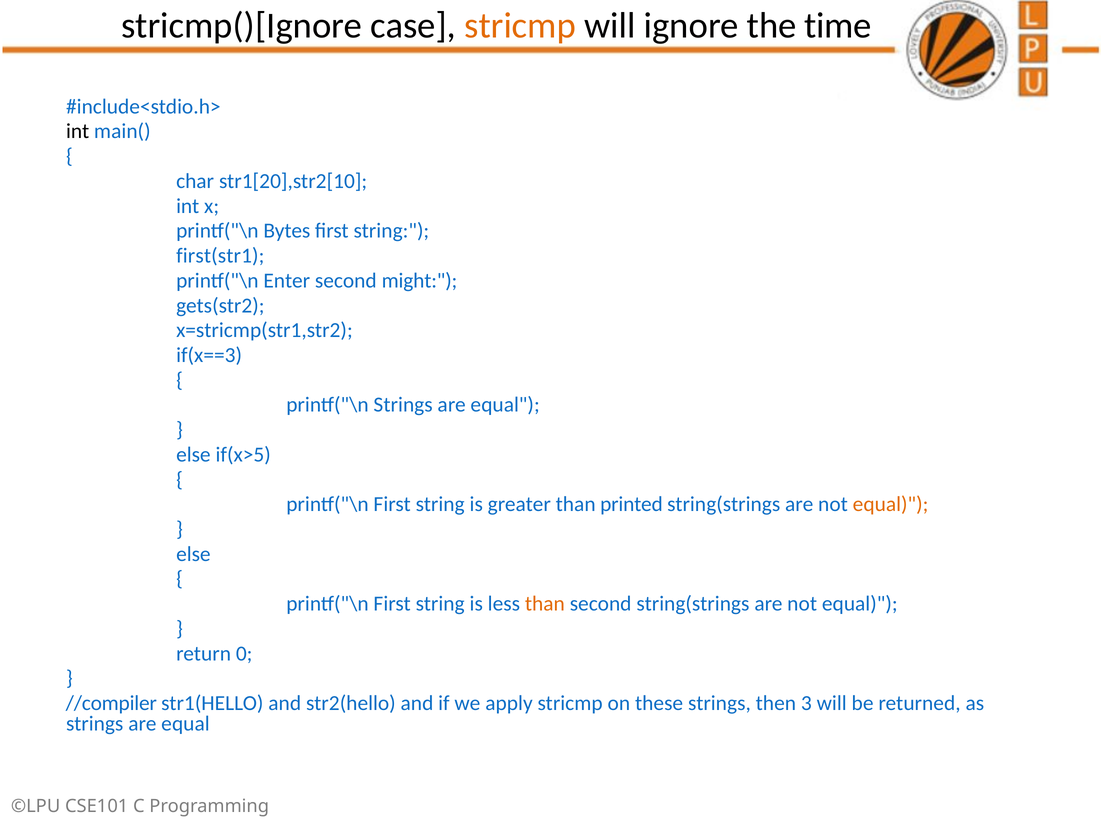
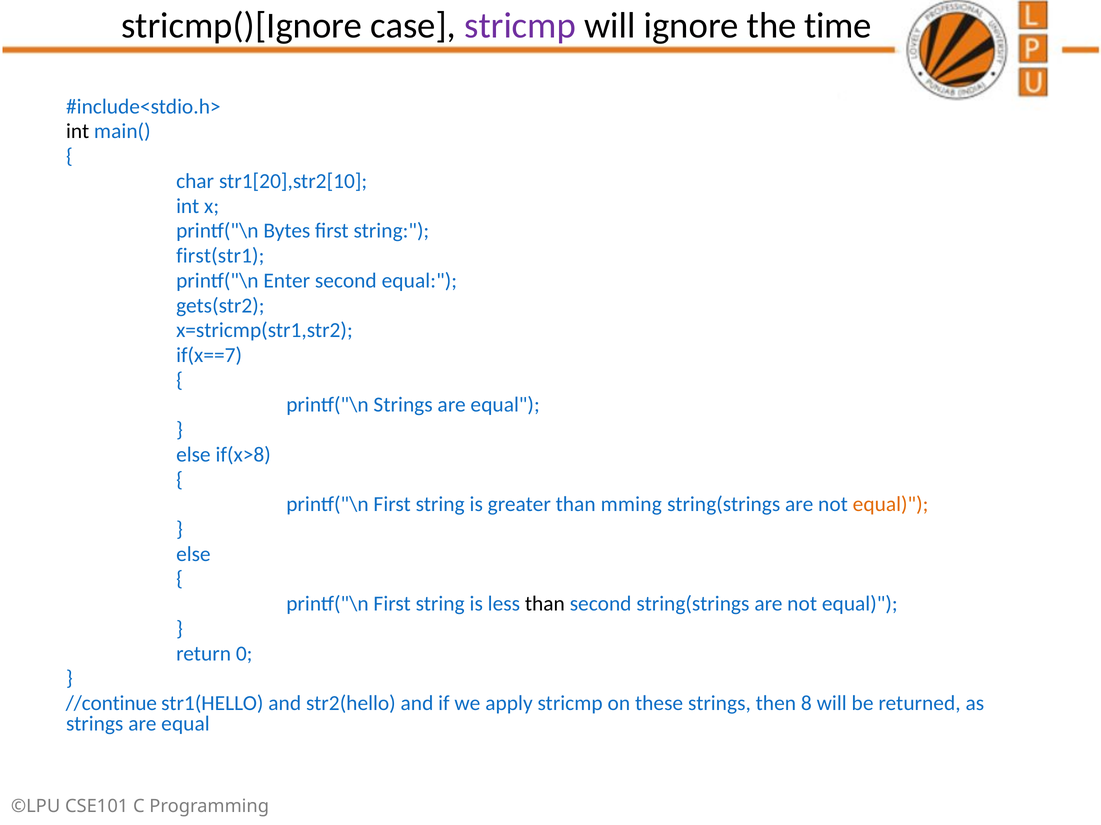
stricmp at (520, 26) colour: orange -> purple
second might: might -> equal
if(x==3: if(x==3 -> if(x==7
if(x>5: if(x>5 -> if(x>8
printed: printed -> mming
than at (545, 604) colour: orange -> black
//compiler: //compiler -> //continue
3: 3 -> 8
